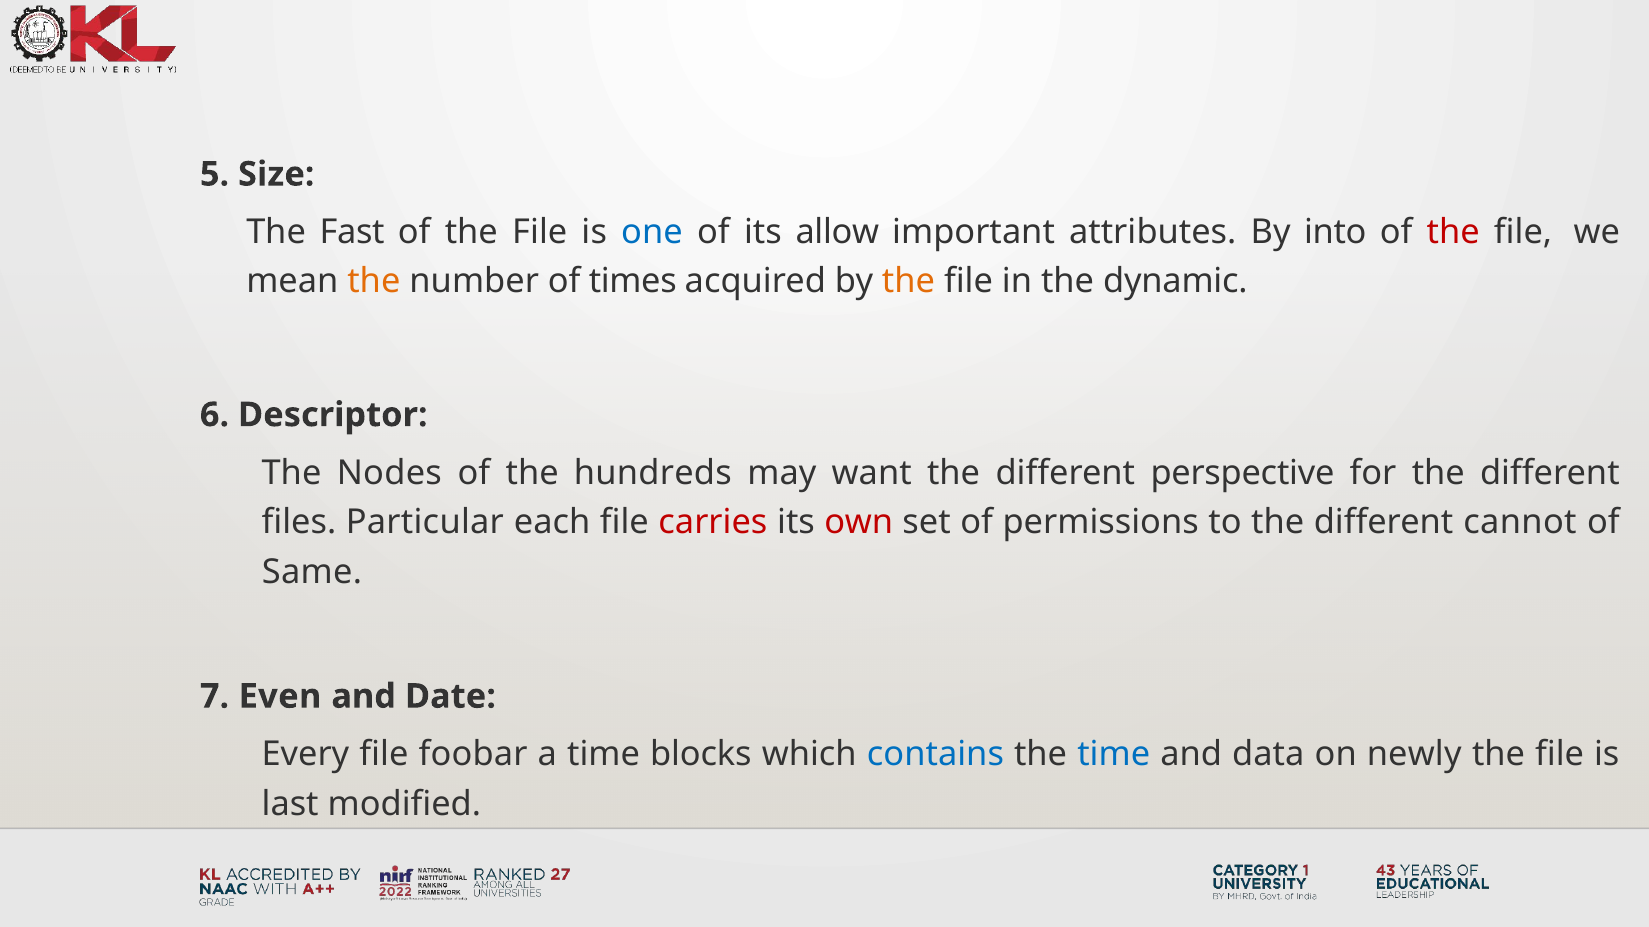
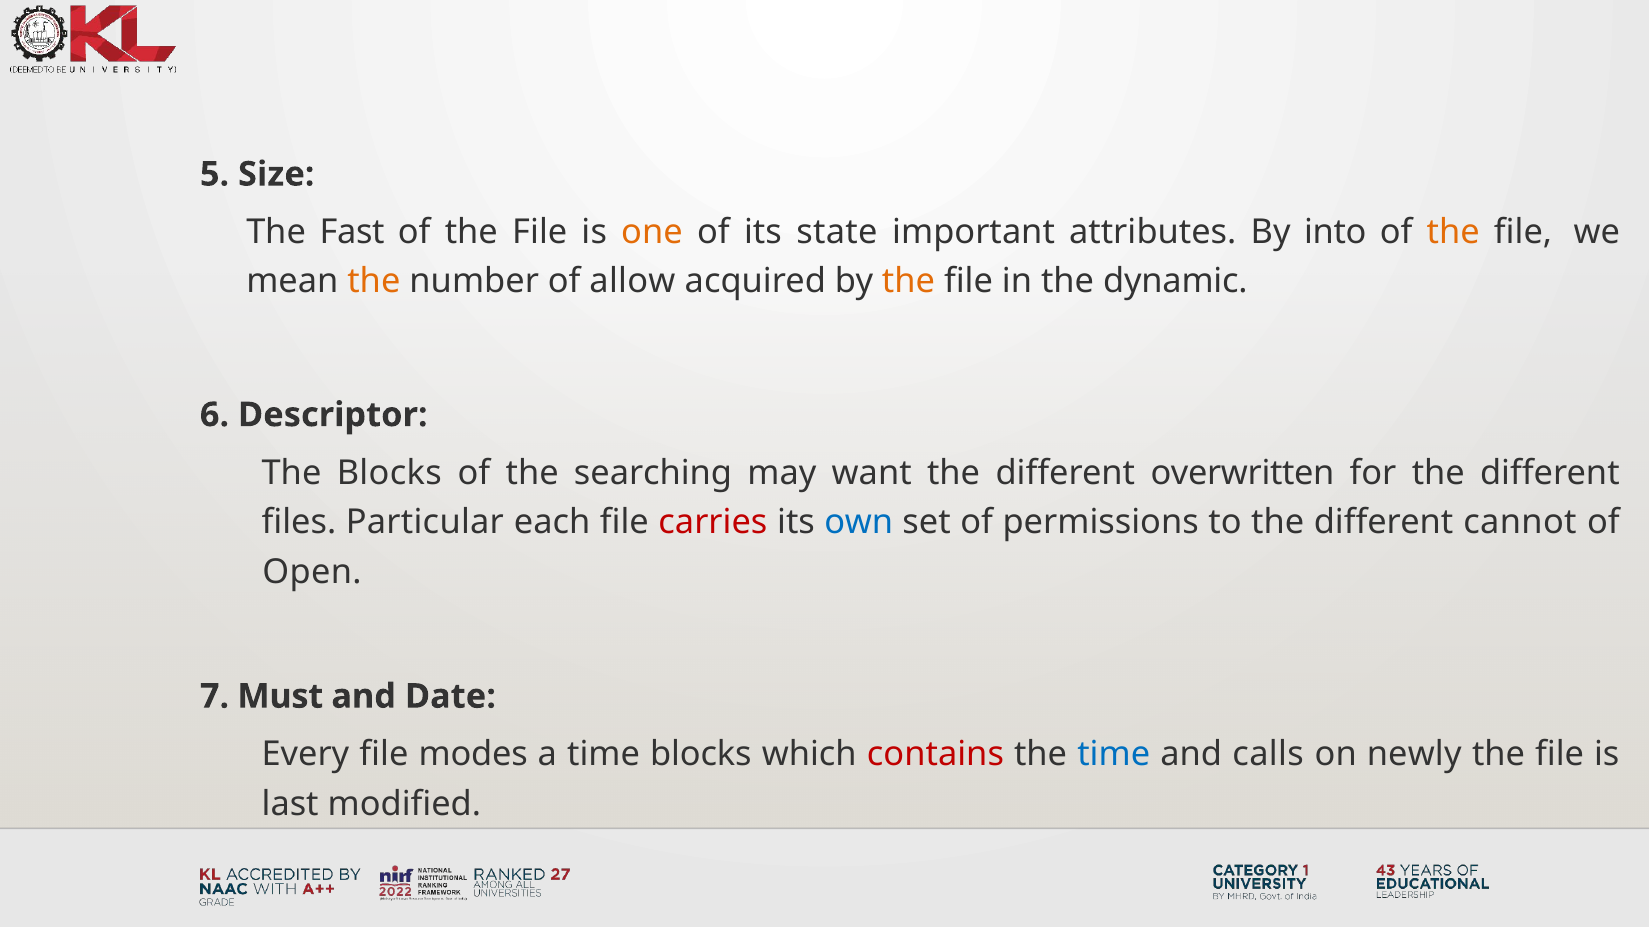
one colour: blue -> orange
allow: allow -> state
the at (1453, 232) colour: red -> orange
times: times -> allow
The Nodes: Nodes -> Blocks
hundreds: hundreds -> searching
perspective: perspective -> overwritten
own colour: red -> blue
Same: Same -> Open
Even: Even -> Must
foobar: foobar -> modes
contains colour: blue -> red
data: data -> calls
